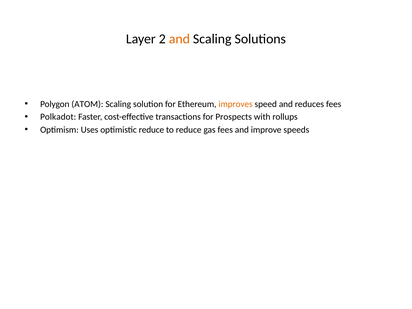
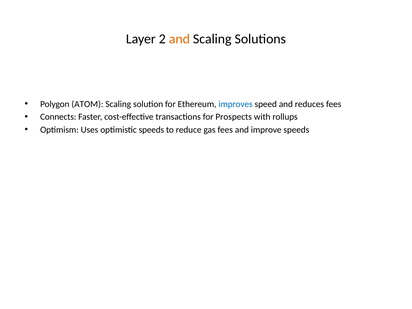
improves colour: orange -> blue
Polkadot: Polkadot -> Connects
optimistic reduce: reduce -> speeds
